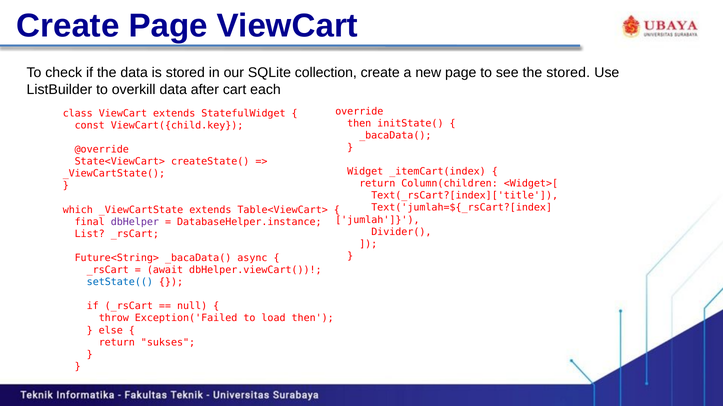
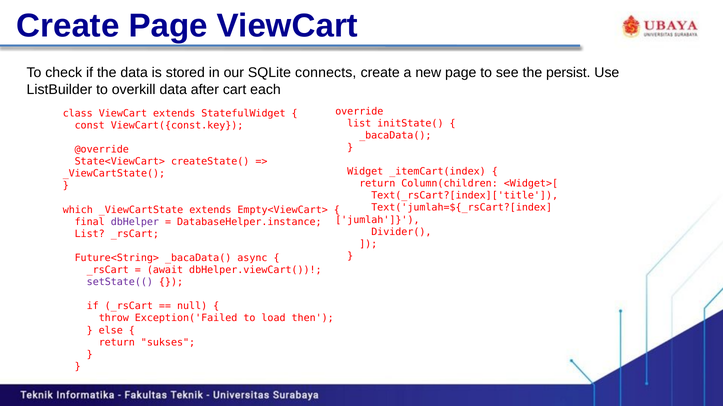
collection: collection -> connects
the stored: stored -> persist
then at (359, 124): then -> list
ViewCart({child.key: ViewCart({child.key -> ViewCart({const.key
Table<ViewCart>: Table<ViewCart> -> Empty<ViewCart>
setState(( colour: blue -> purple
